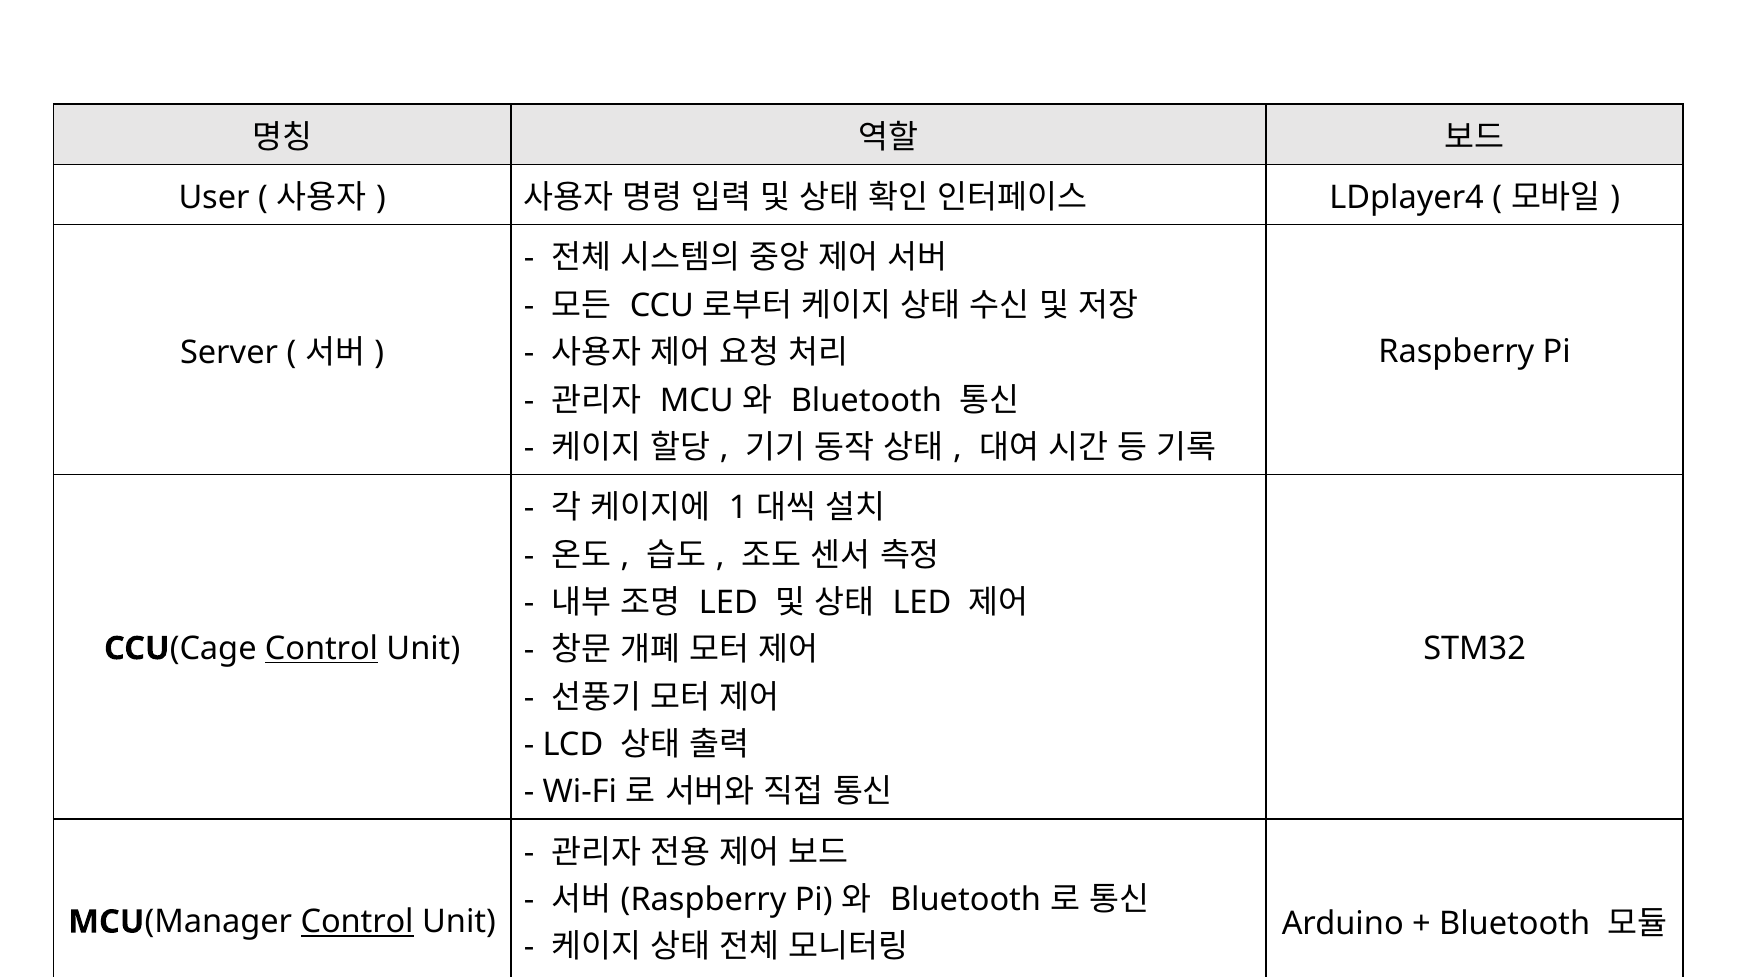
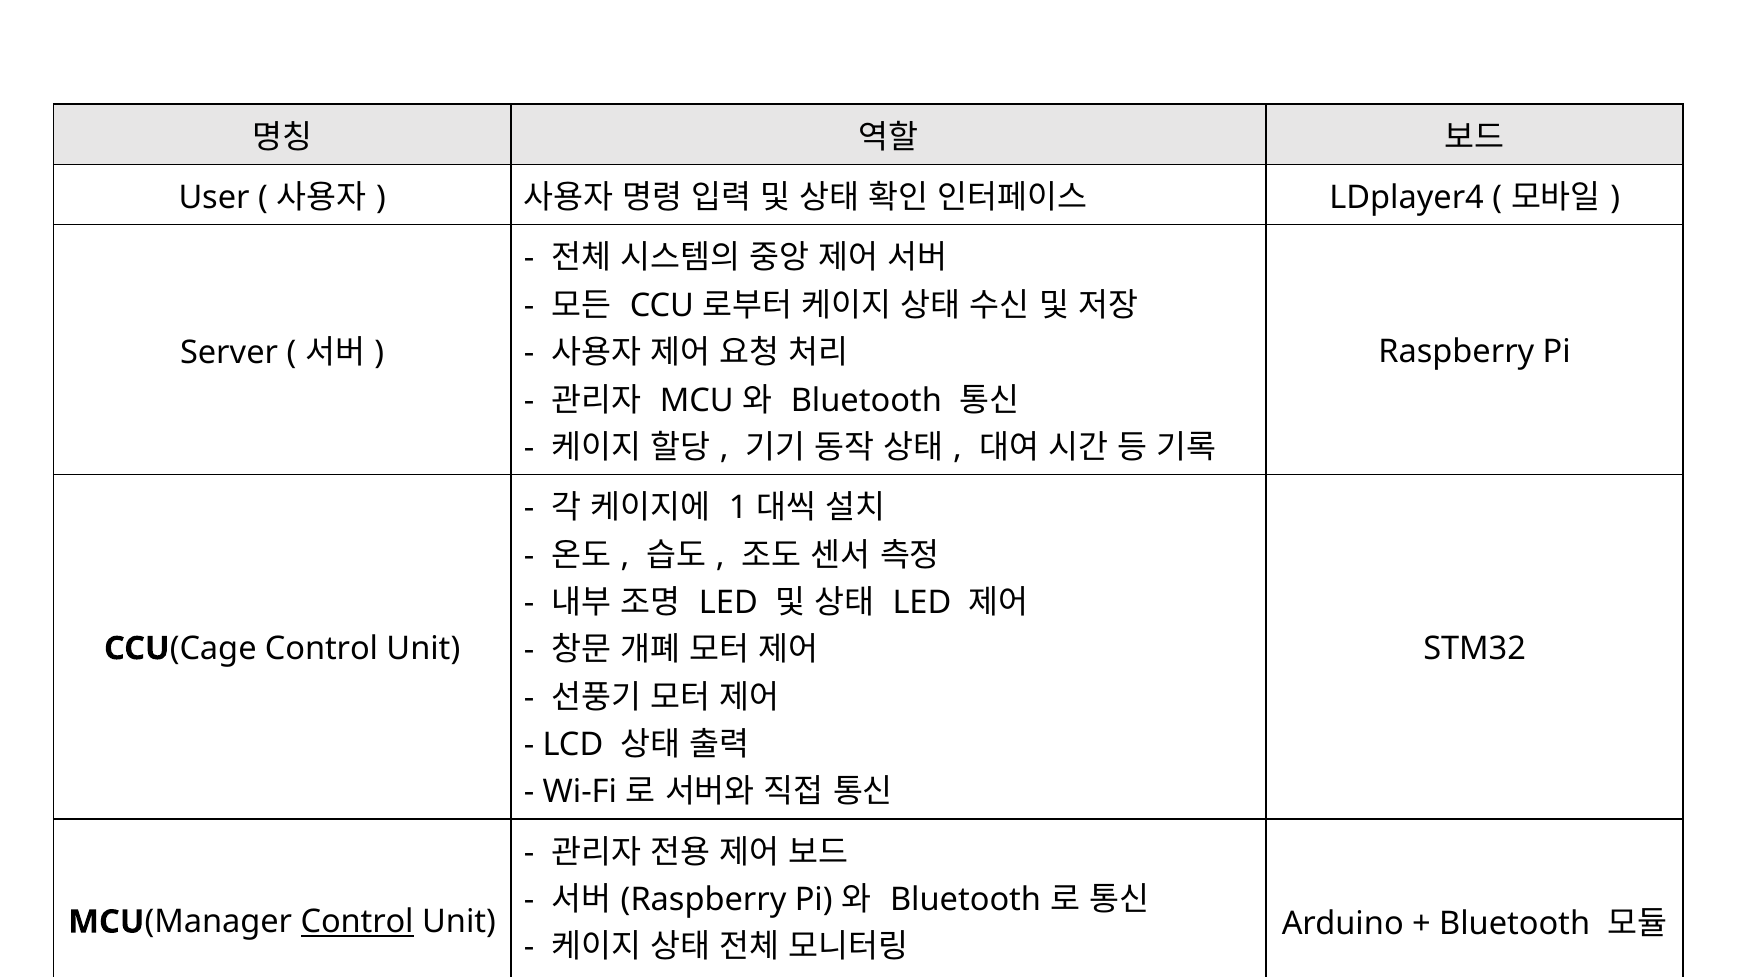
Control at (322, 649) underline: present -> none
